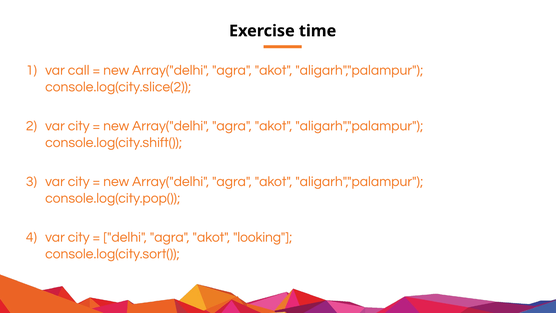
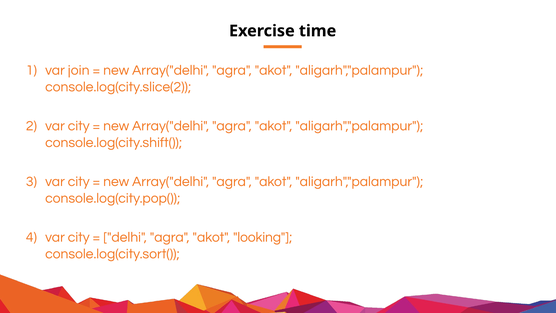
call: call -> join
